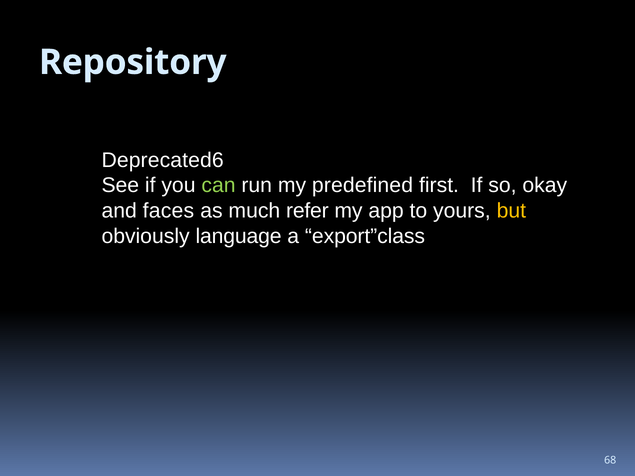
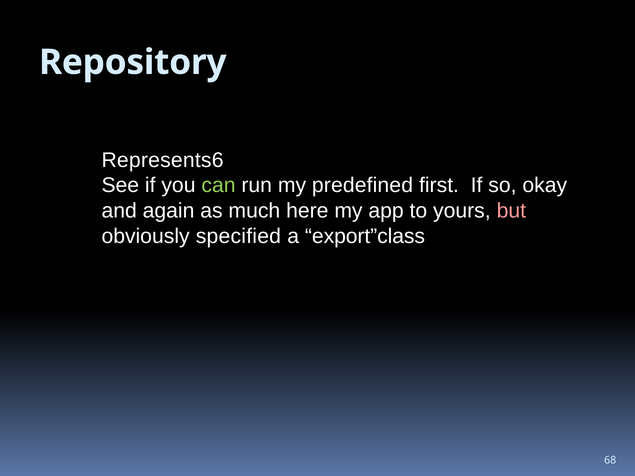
Deprecated6: Deprecated6 -> Represents6
faces: faces -> again
refer: refer -> here
but colour: yellow -> pink
language: language -> specified
